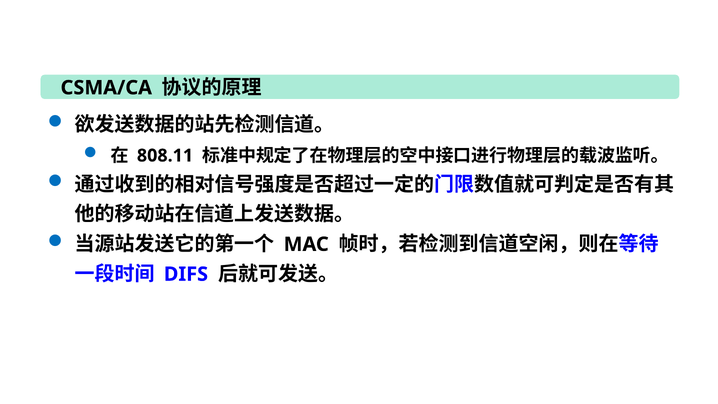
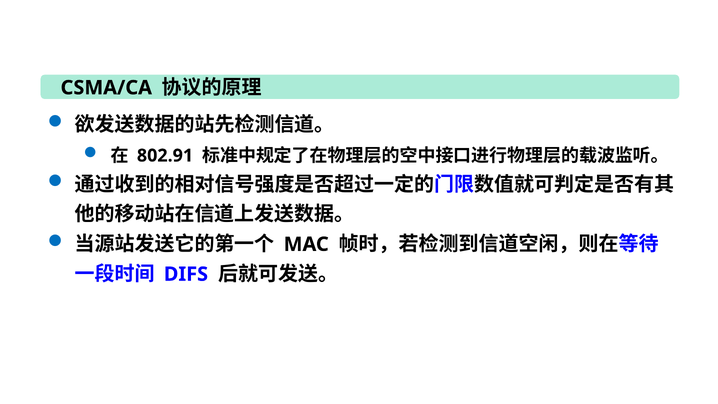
808.11: 808.11 -> 802.91
